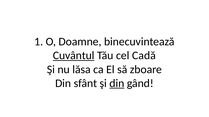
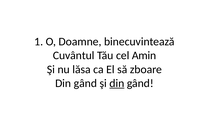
Cuvântul underline: present -> none
Cadă: Cadă -> Amin
sfânt at (85, 84): sfânt -> gând
